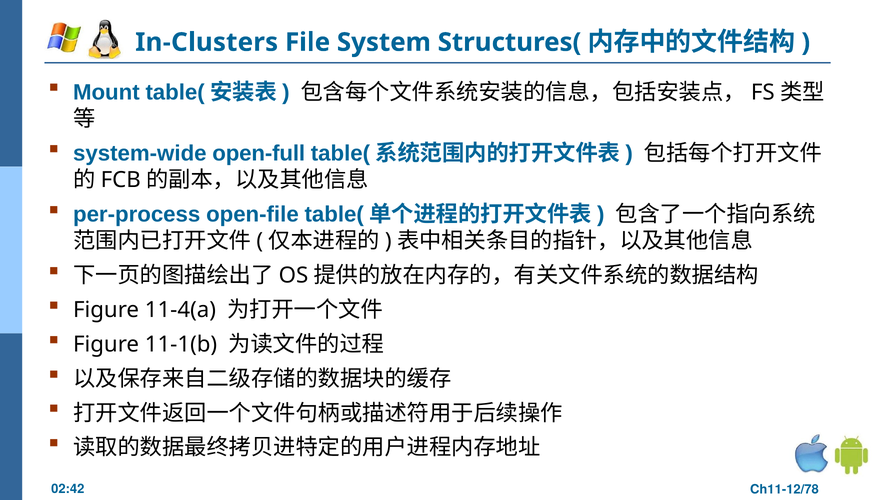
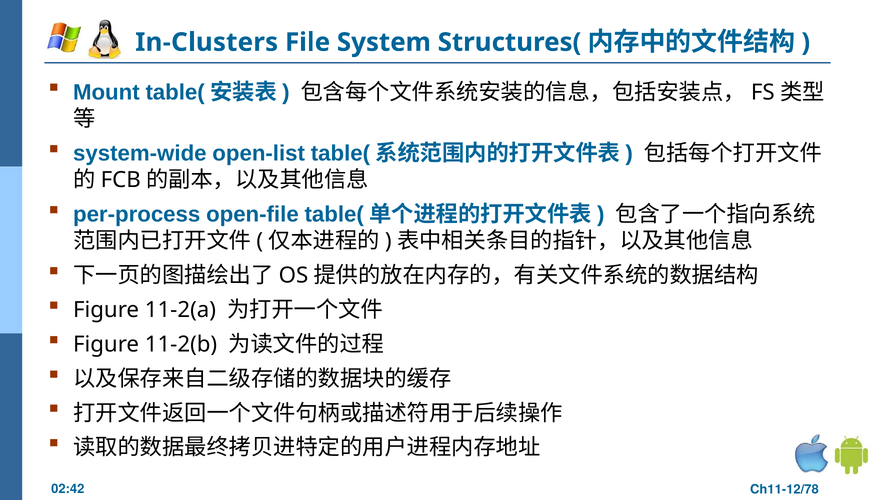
open-full: open-full -> open-list
11-4(a: 11-4(a -> 11-2(a
11-1(b: 11-1(b -> 11-2(b
